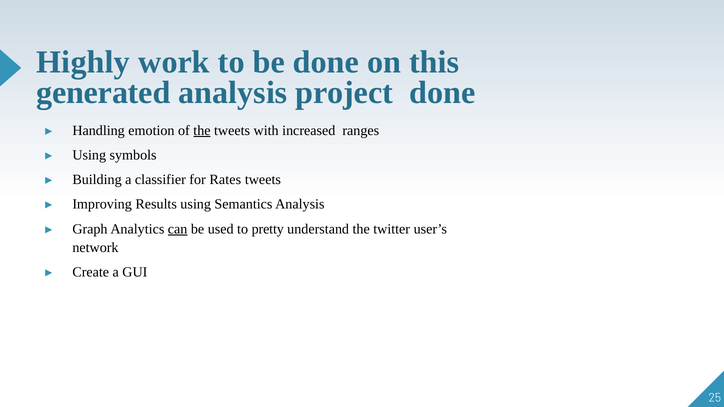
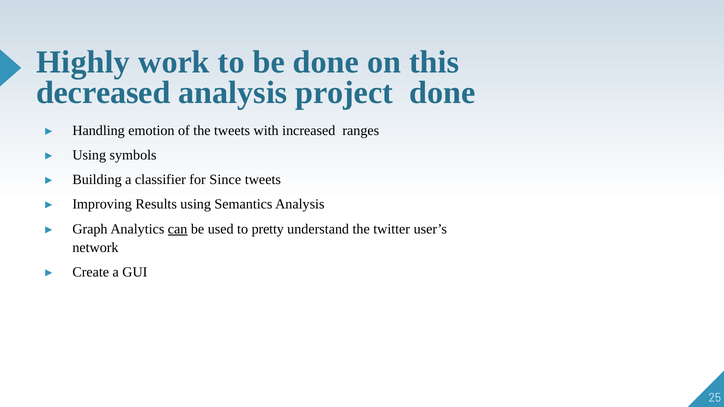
generated: generated -> decreased
the at (202, 131) underline: present -> none
Rates: Rates -> Since
